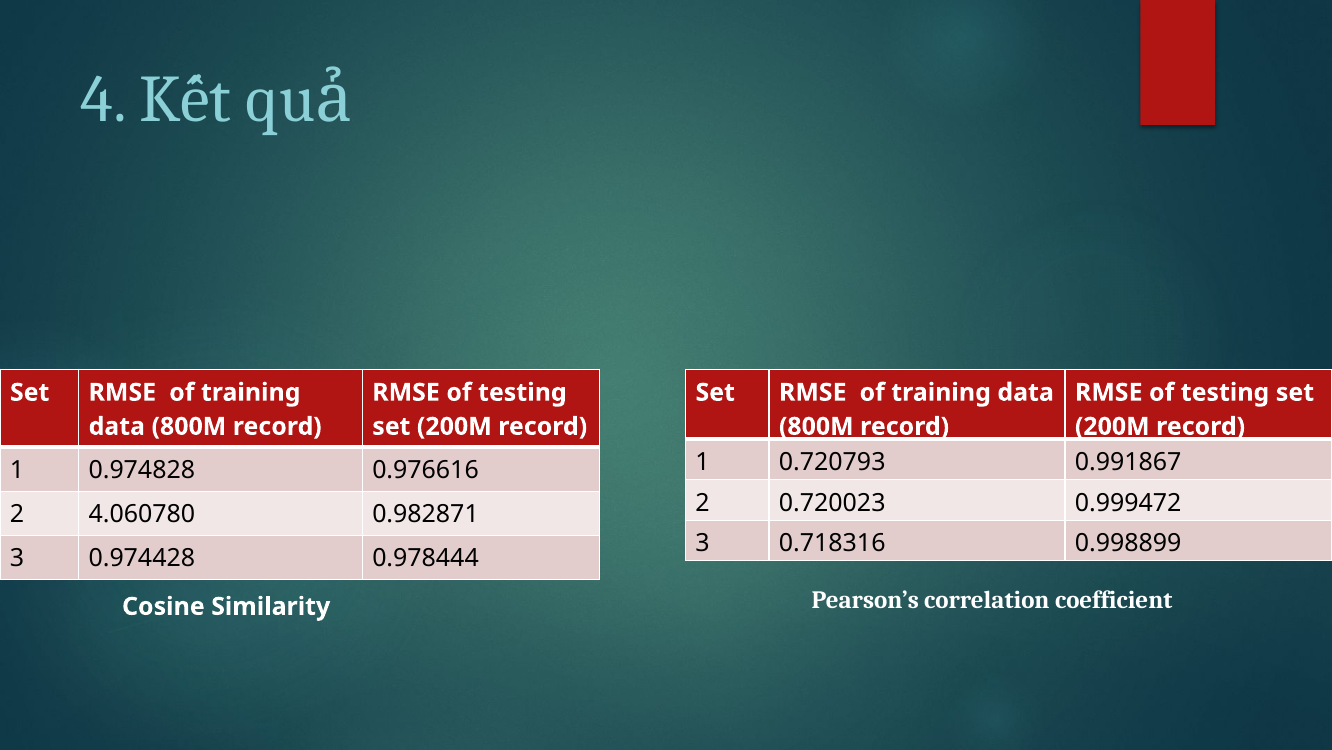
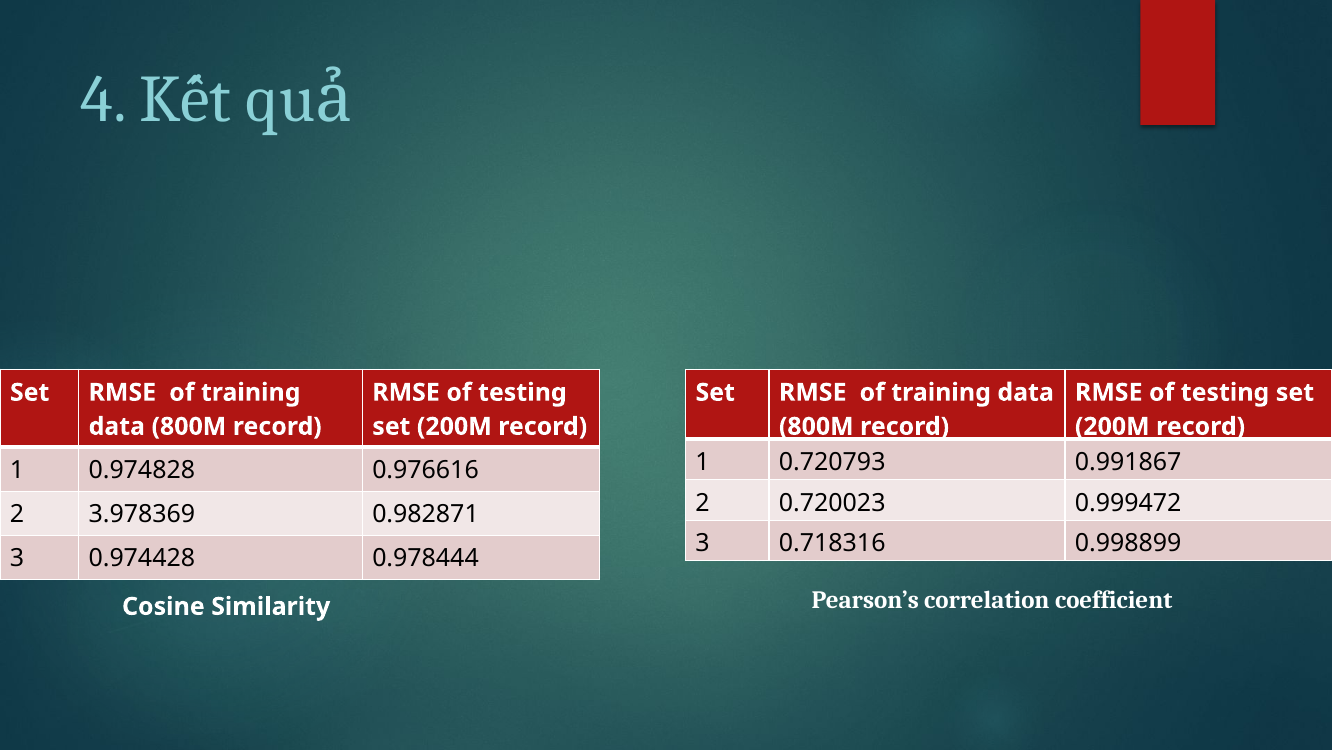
4.060780: 4.060780 -> 3.978369
